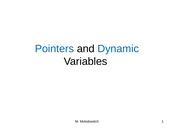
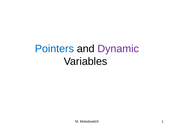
Dynamic colour: blue -> purple
